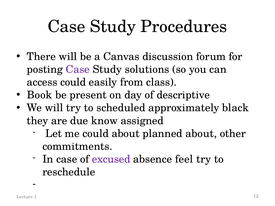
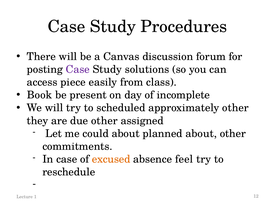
access could: could -> piece
descriptive: descriptive -> incomplete
approximately black: black -> other
due know: know -> other
excused colour: purple -> orange
